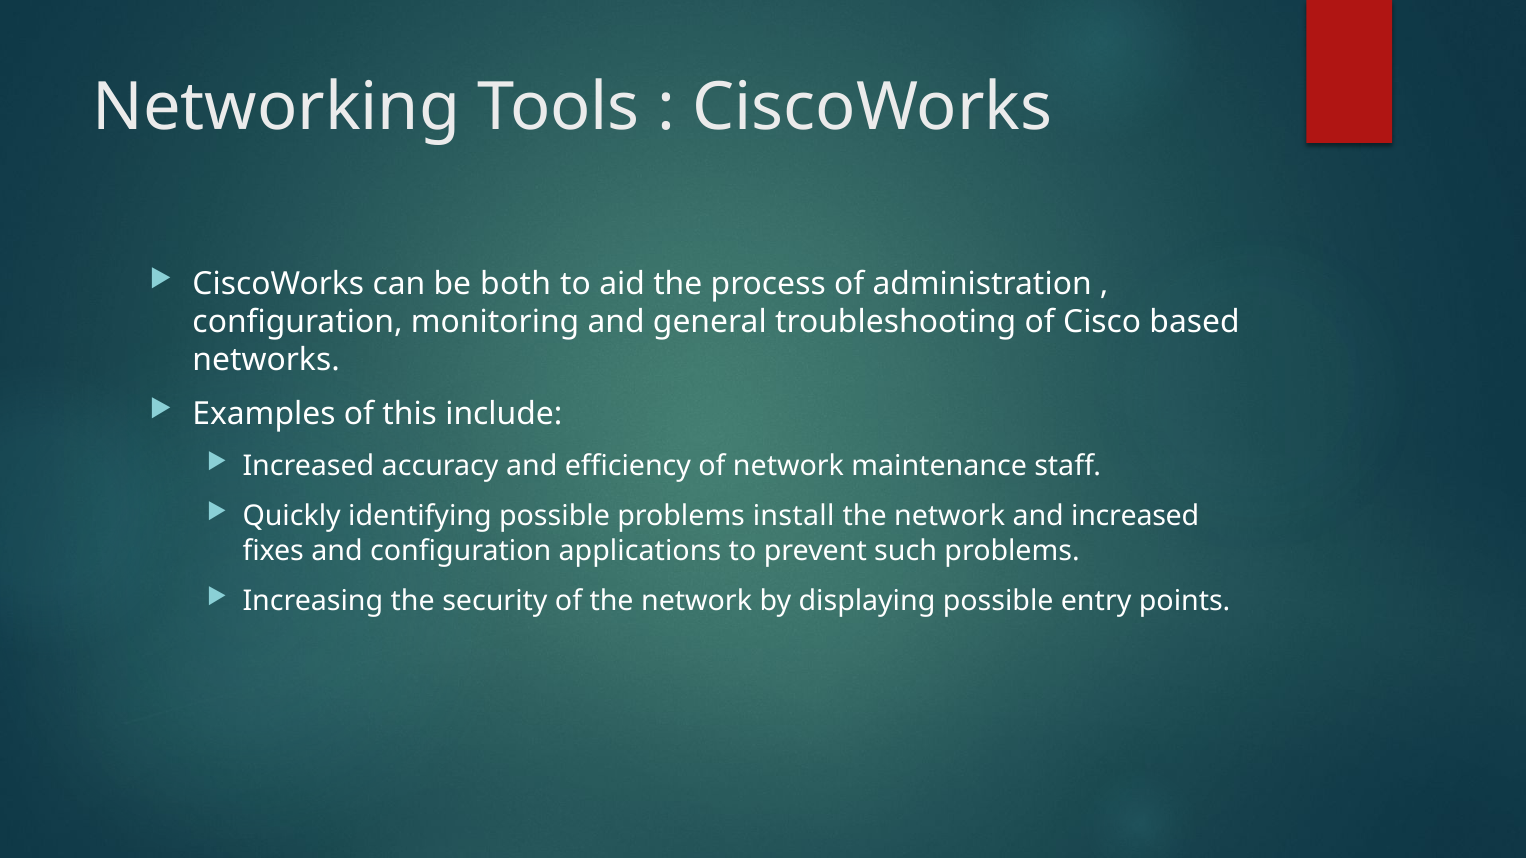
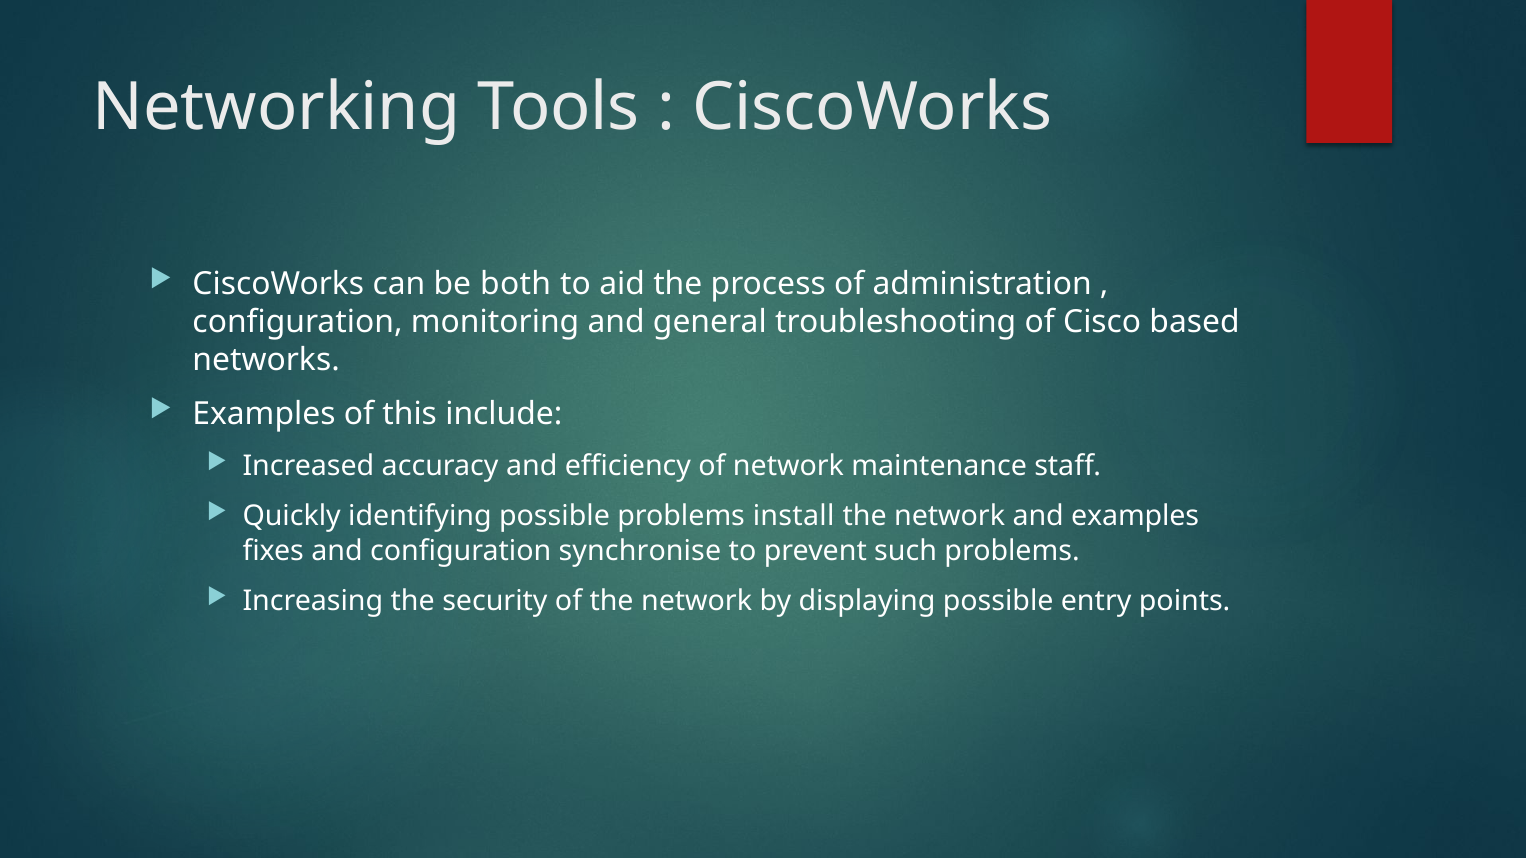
and increased: increased -> examples
applications: applications -> synchronise
